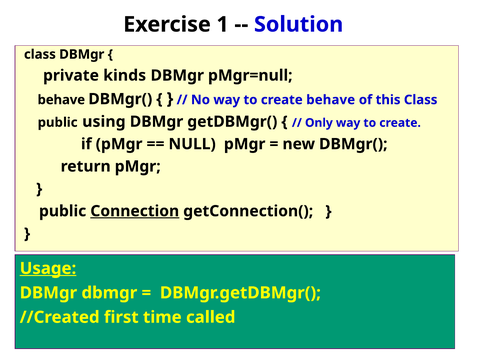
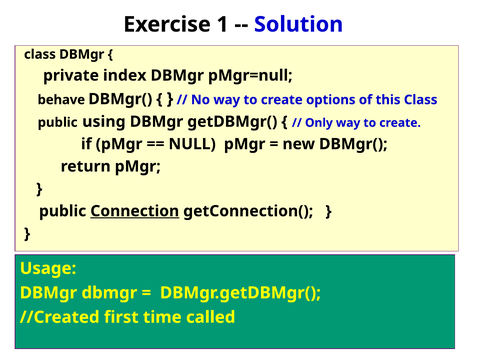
kinds: kinds -> index
create behave: behave -> options
Usage underline: present -> none
